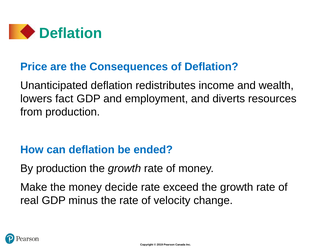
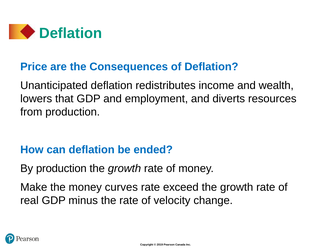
fact: fact -> that
decide: decide -> curves
